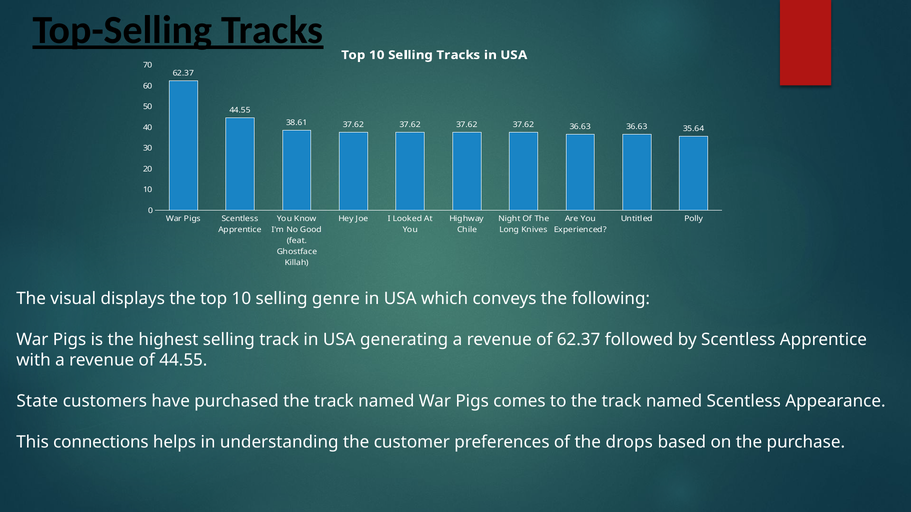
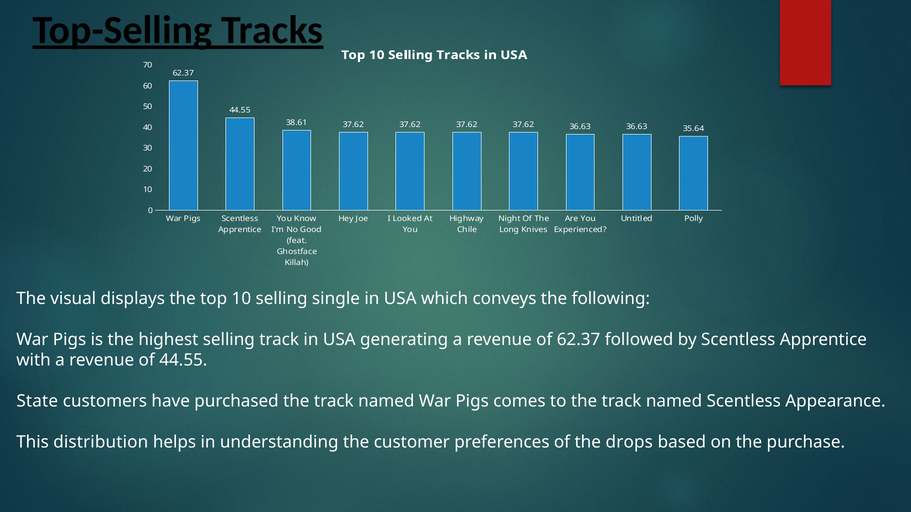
genre: genre -> single
connections: connections -> distribution
